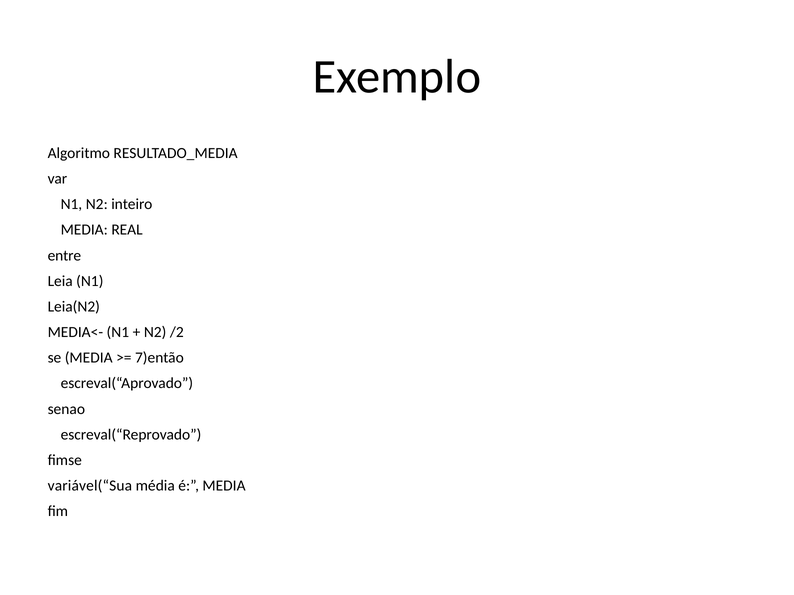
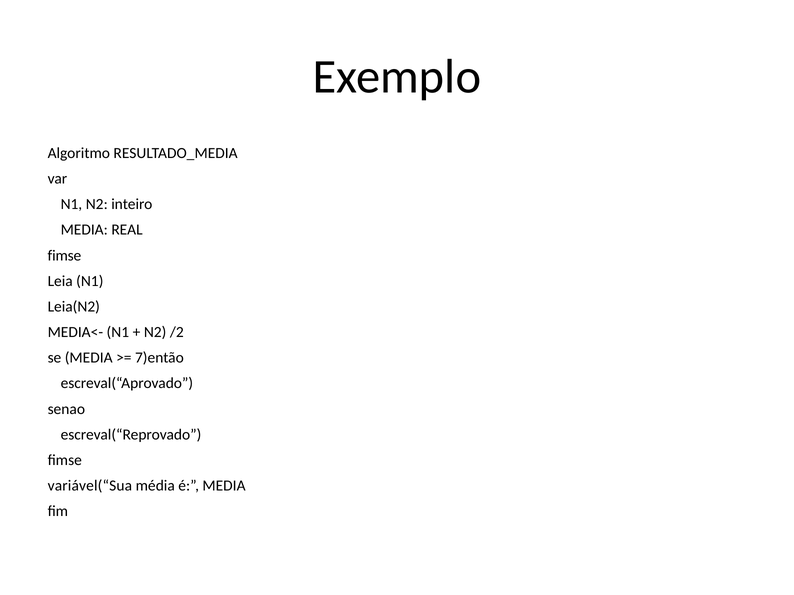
entre at (64, 256): entre -> fimse
